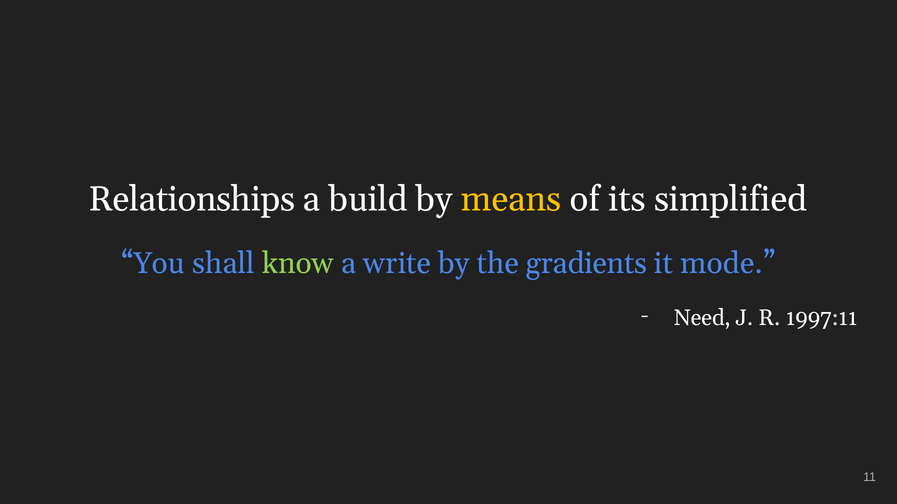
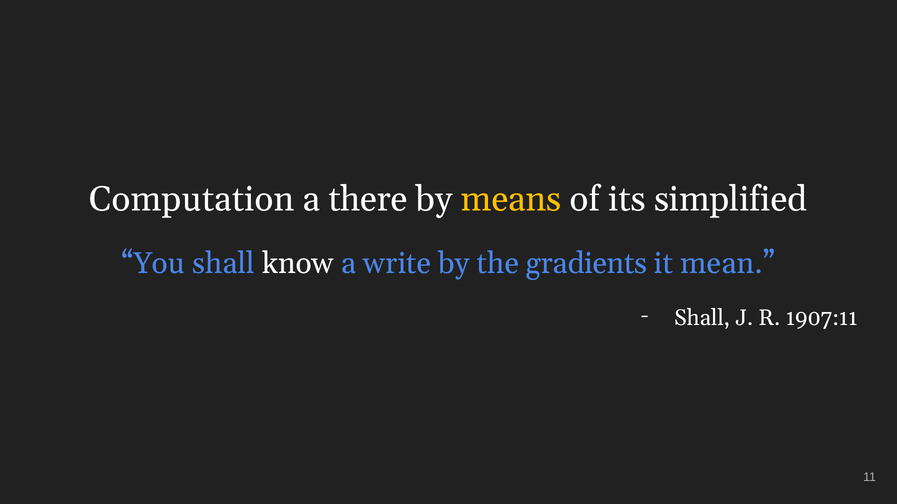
Relationships: Relationships -> Computation
build: build -> there
know colour: light green -> white
mode: mode -> mean
Need at (702, 318): Need -> Shall
1997:11: 1997:11 -> 1907:11
